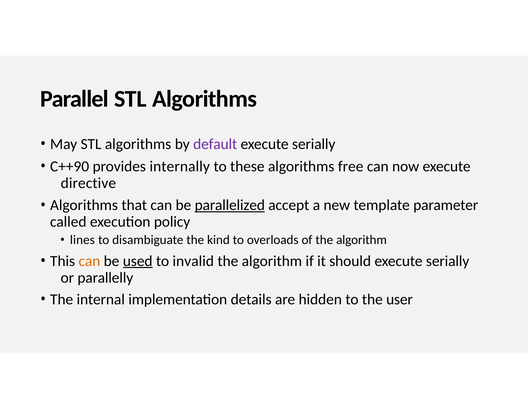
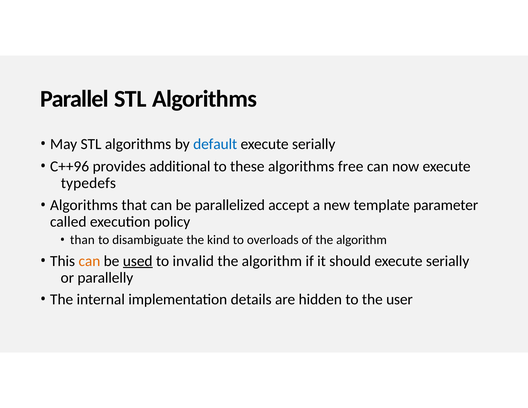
default colour: purple -> blue
C++90: C++90 -> C++96
internally: internally -> additional
directive: directive -> typedefs
parallelized underline: present -> none
lines: lines -> than
